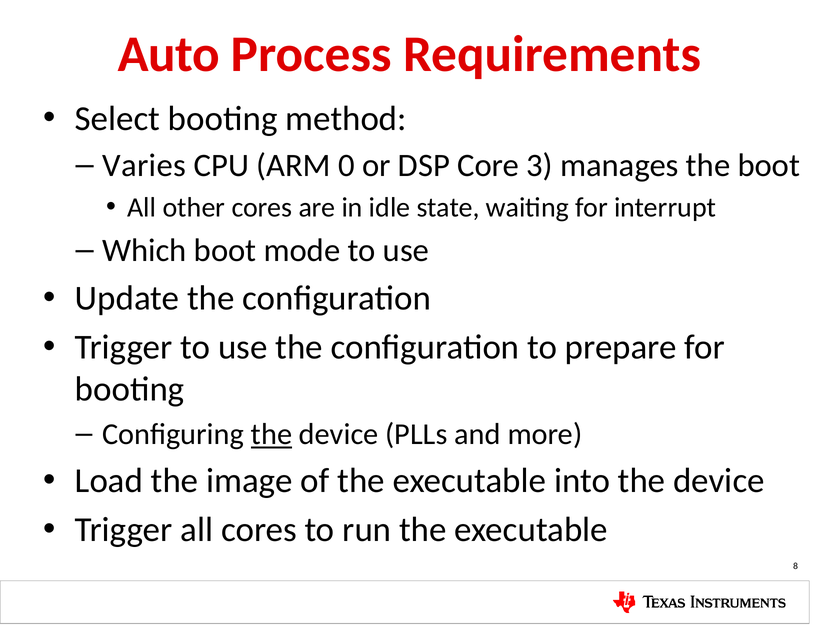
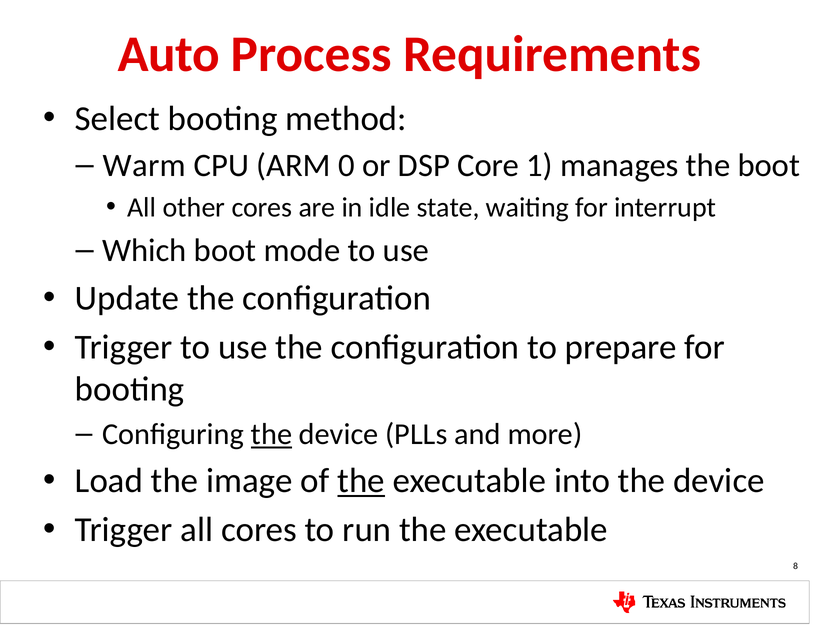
Varies: Varies -> Warm
3: 3 -> 1
the at (361, 481) underline: none -> present
